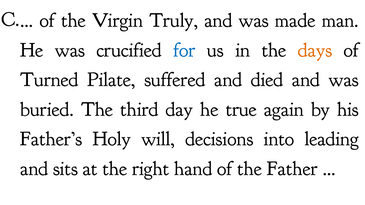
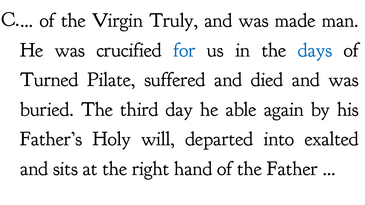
days colour: orange -> blue
true: true -> able
decisions: decisions -> departed
leading: leading -> exalted
